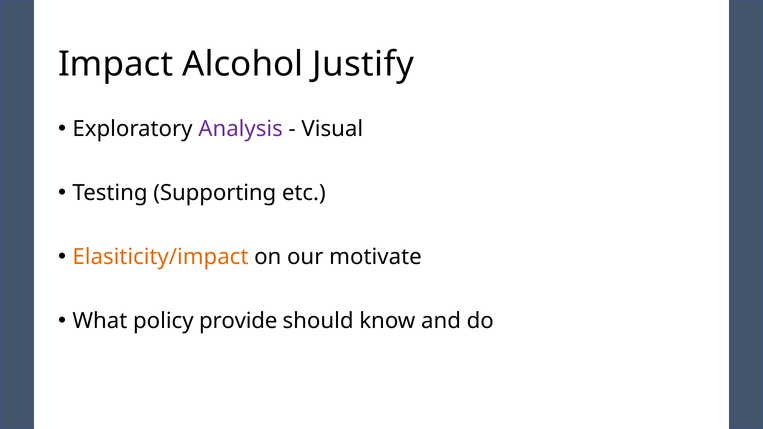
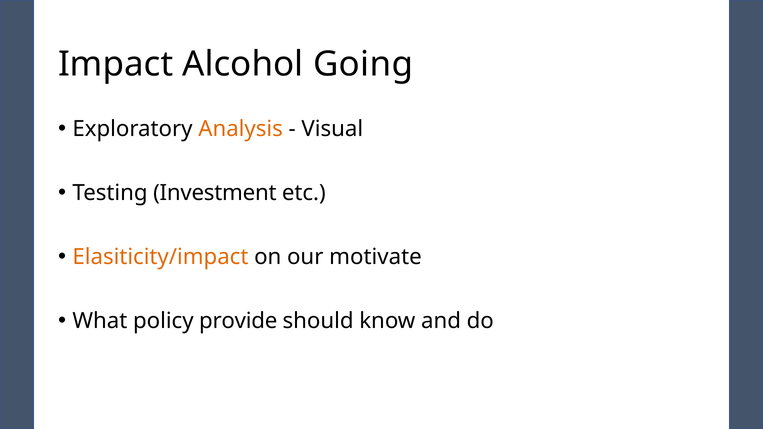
Justify: Justify -> Going
Analysis colour: purple -> orange
Supporting: Supporting -> Investment
